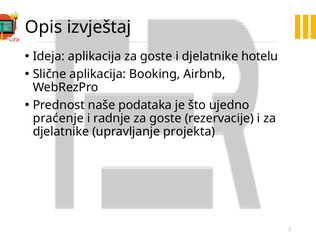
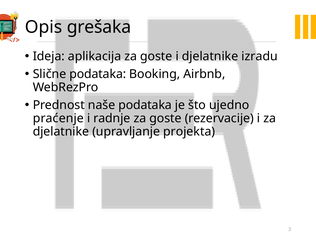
izvještaj: izvještaj -> grešaka
hotelu: hotelu -> izradu
Slične aplikacija: aplikacija -> podataka
